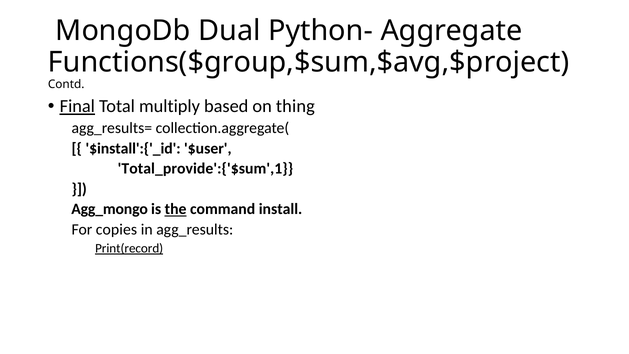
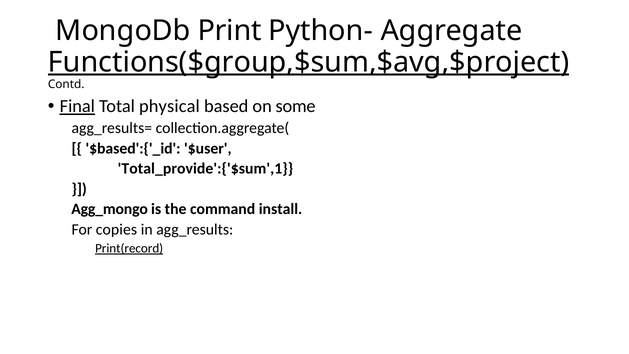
Dual: Dual -> Print
Functions($group,$sum,$avg,$project underline: none -> present
multiply: multiply -> physical
thing: thing -> some
$install':{'_id: $install':{'_id -> $based':{'_id
the underline: present -> none
